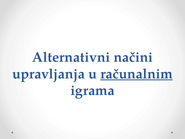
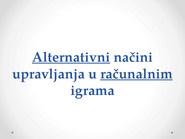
Alternativni underline: none -> present
